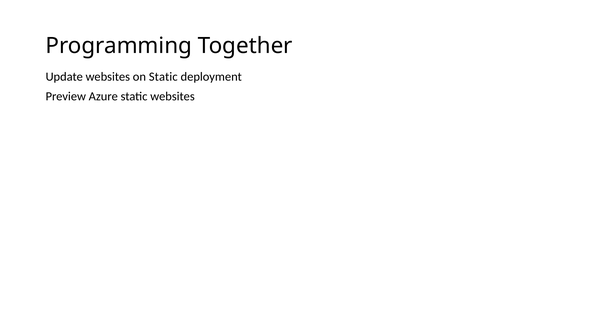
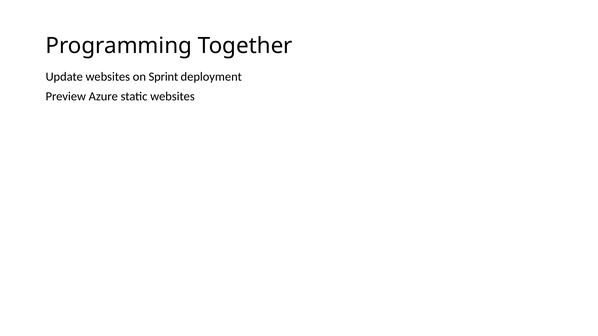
on Static: Static -> Sprint
